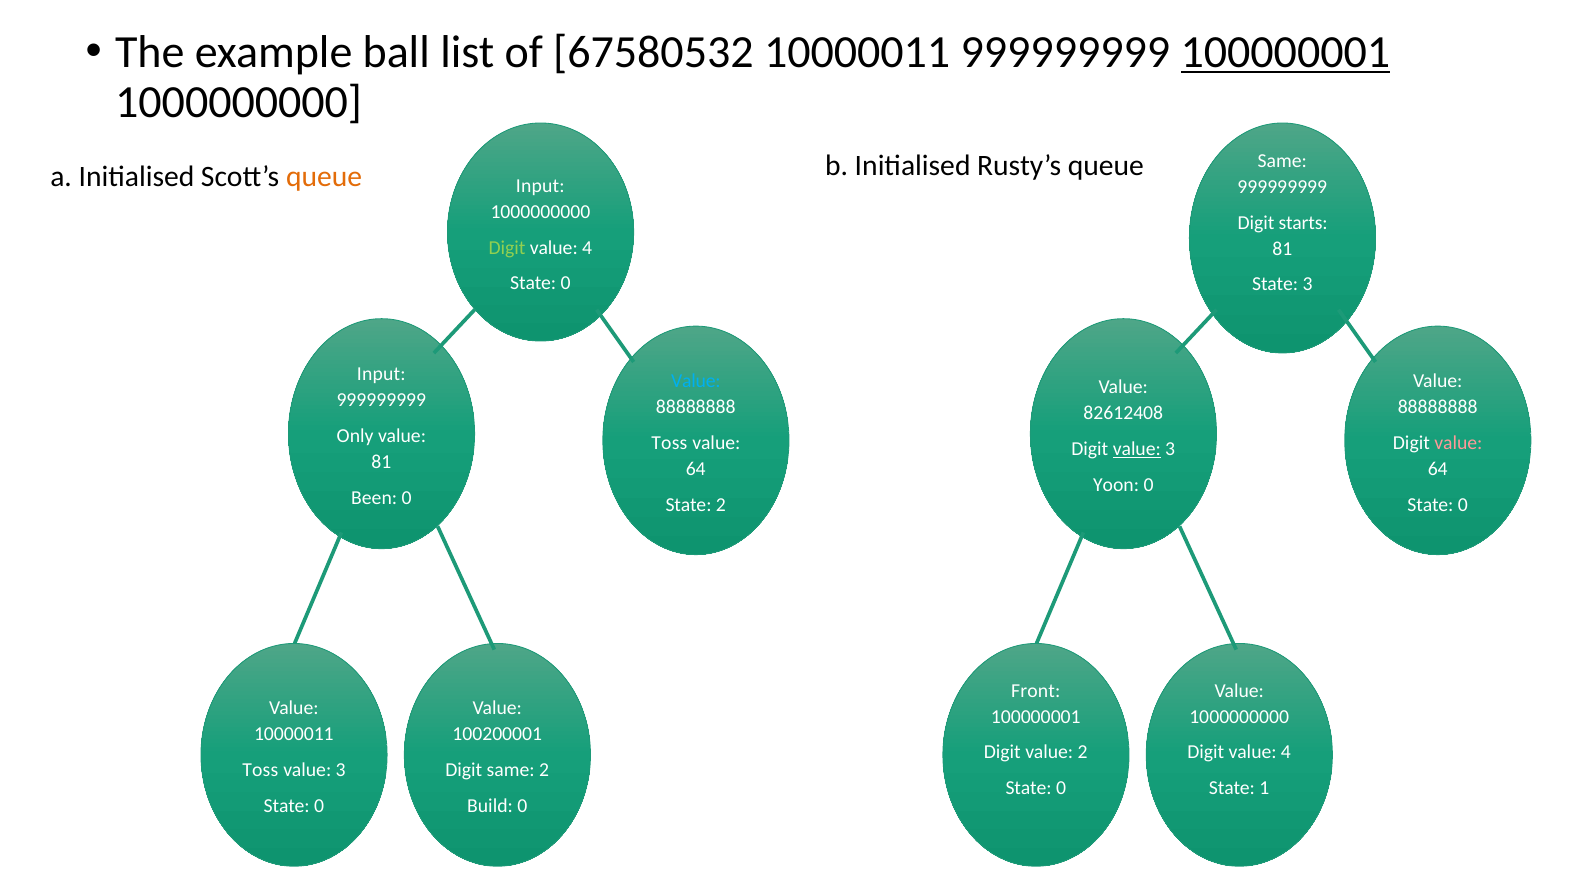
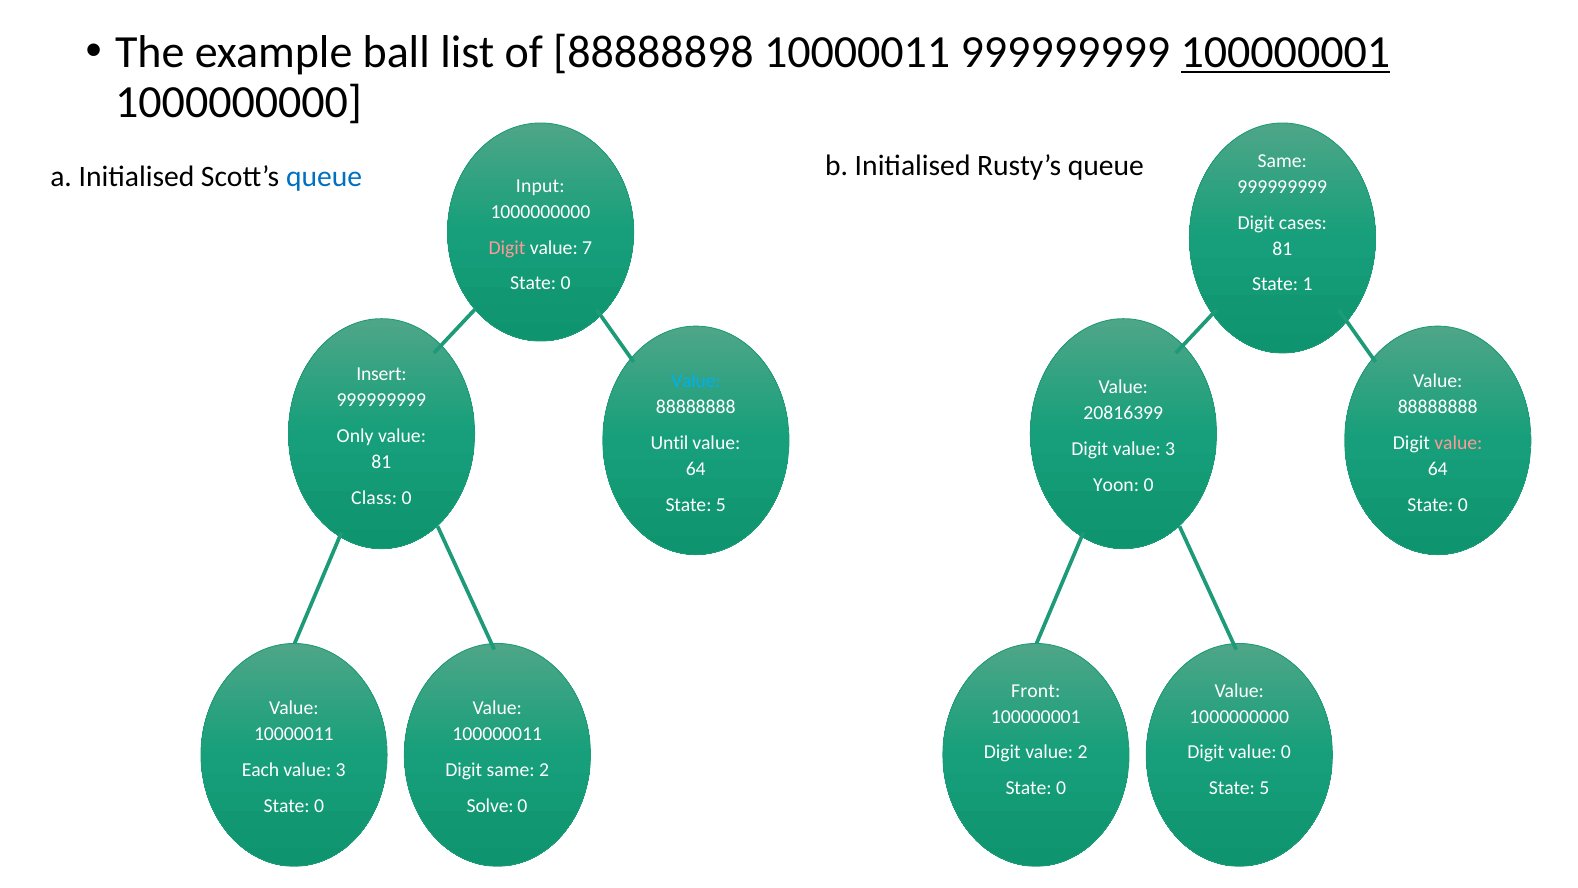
67580532: 67580532 -> 88888898
queue at (324, 177) colour: orange -> blue
starts: starts -> cases
Digit at (507, 247) colour: light green -> pink
4 at (587, 247): 4 -> 7
State 3: 3 -> 1
Input at (381, 374): Input -> Insert
82612408: 82612408 -> 20816399
Toss at (669, 443): Toss -> Until
value at (1137, 449) underline: present -> none
Been: Been -> Class
2 at (721, 505): 2 -> 5
100200001: 100200001 -> 100000011
4 at (1286, 752): 4 -> 0
Toss at (260, 770): Toss -> Each
1 at (1264, 788): 1 -> 5
Build: Build -> Solve
